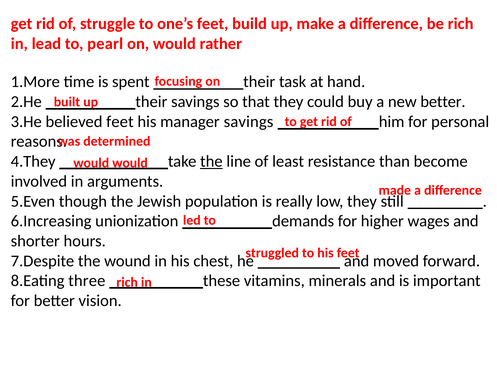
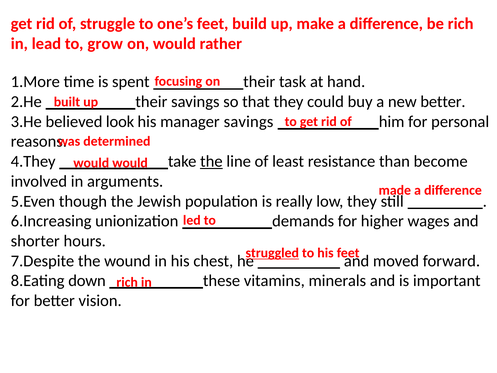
pearl: pearl -> grow
believed feet: feet -> look
struggled underline: none -> present
three: three -> down
